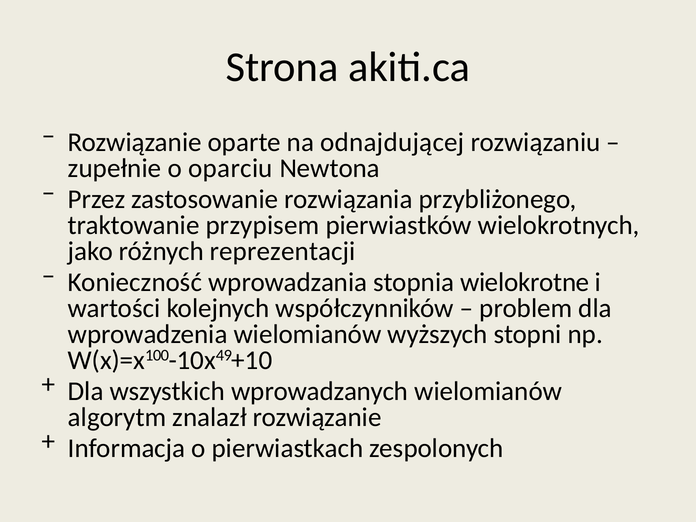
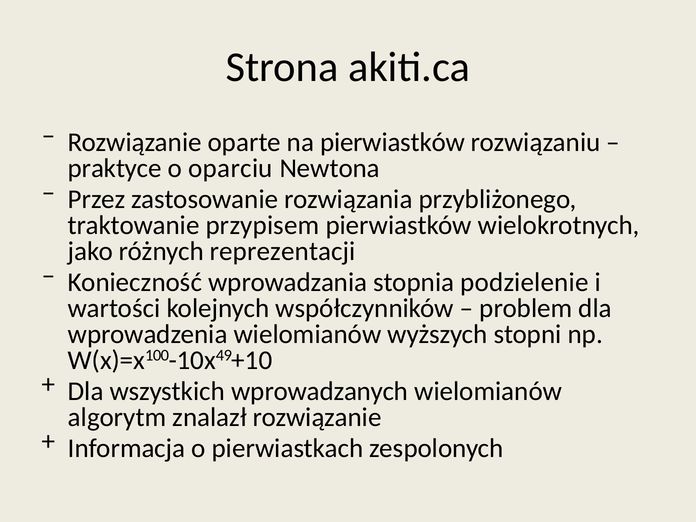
na odnajdującej: odnajdującej -> pierwiastków
zupełnie: zupełnie -> praktyce
wielokrotne: wielokrotne -> podzielenie
